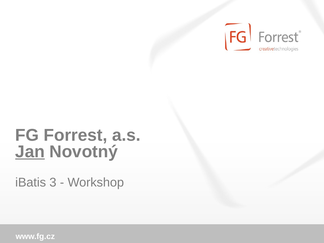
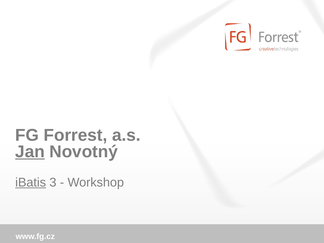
iBatis underline: none -> present
